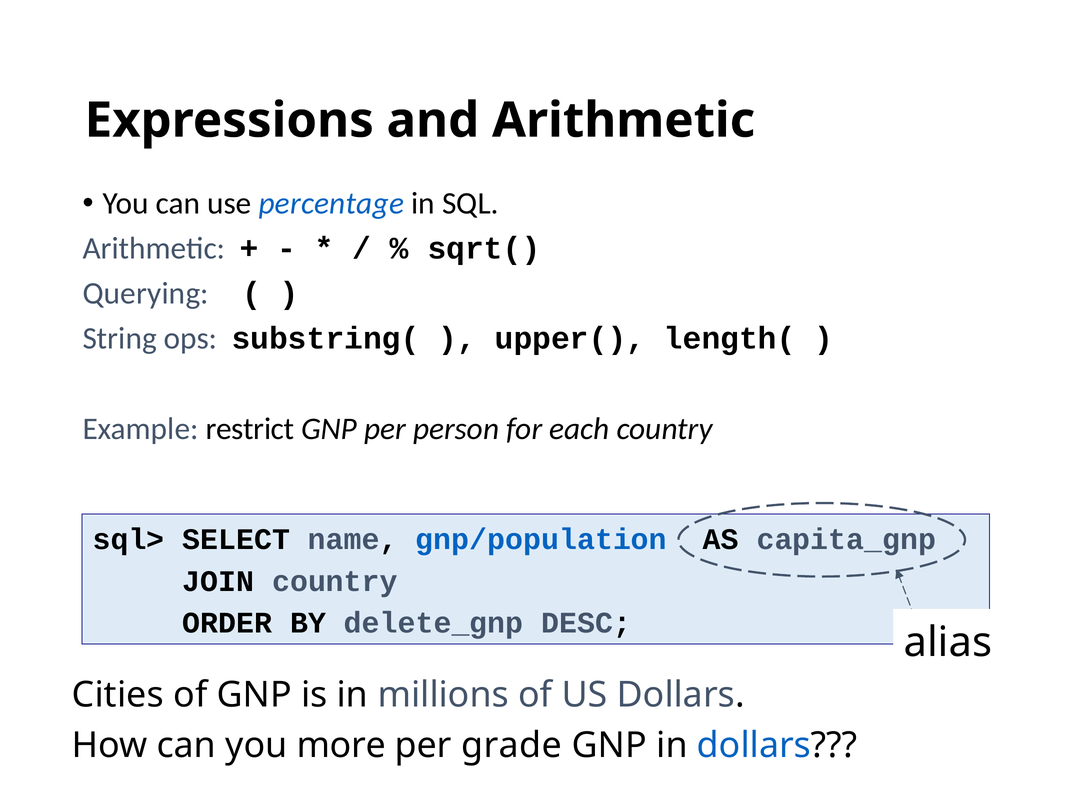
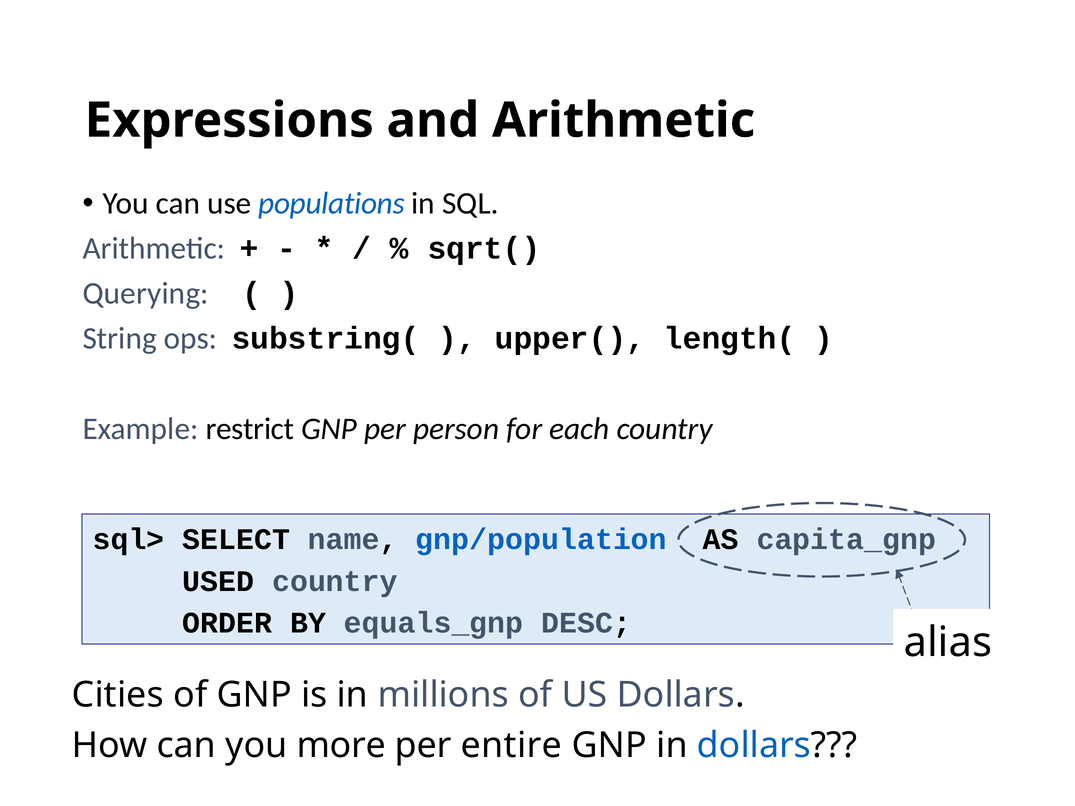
percentage: percentage -> populations
JOIN: JOIN -> USED
delete_gnp: delete_gnp -> equals_gnp
grade: grade -> entire
